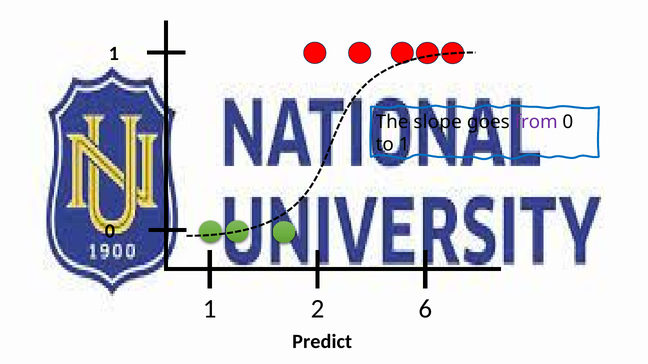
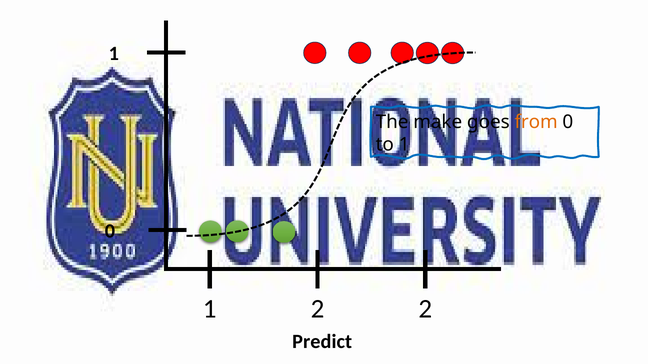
slope: slope -> make
from colour: purple -> orange
2 6: 6 -> 2
